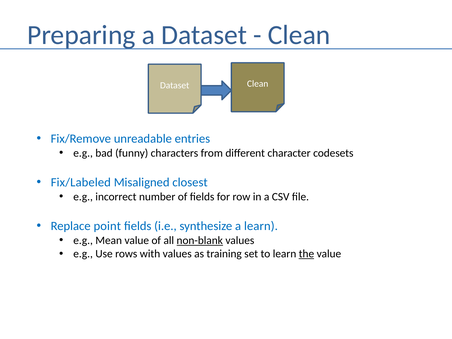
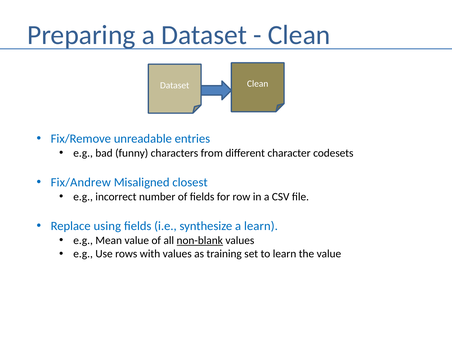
Fix/Labeled: Fix/Labeled -> Fix/Andrew
point: point -> using
the underline: present -> none
